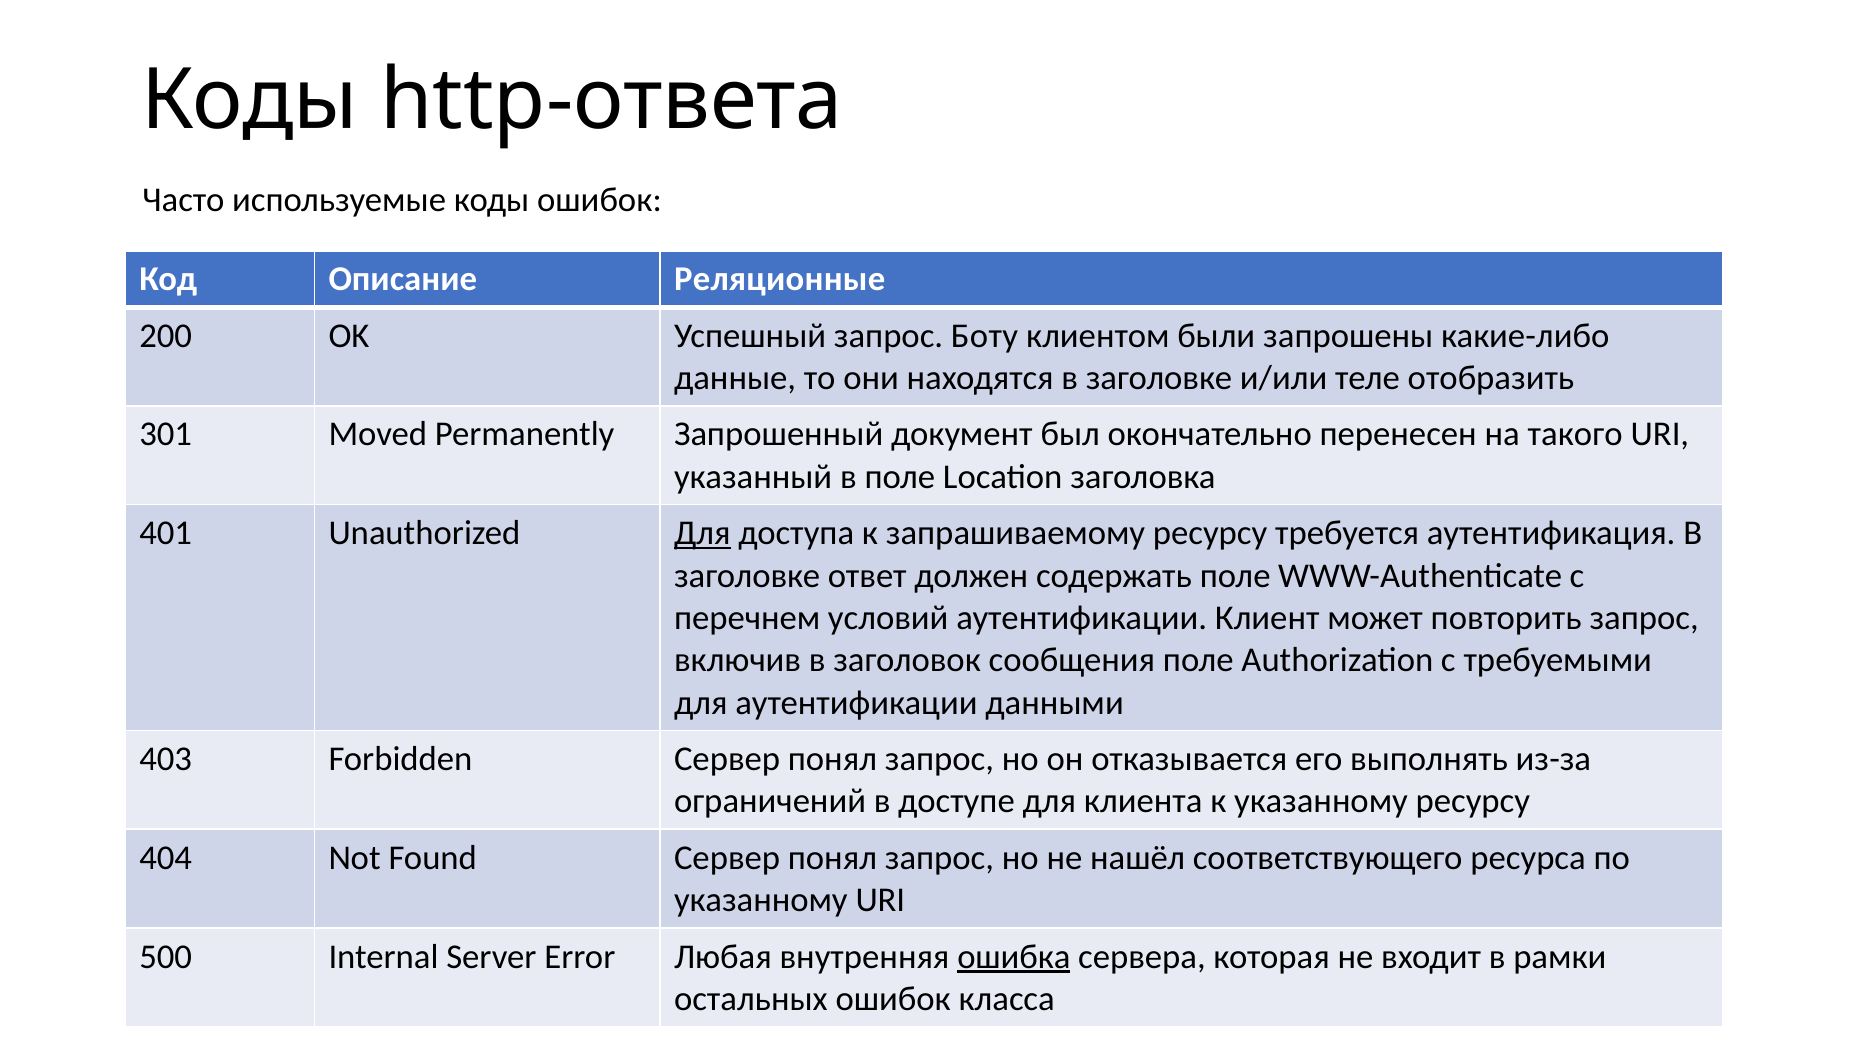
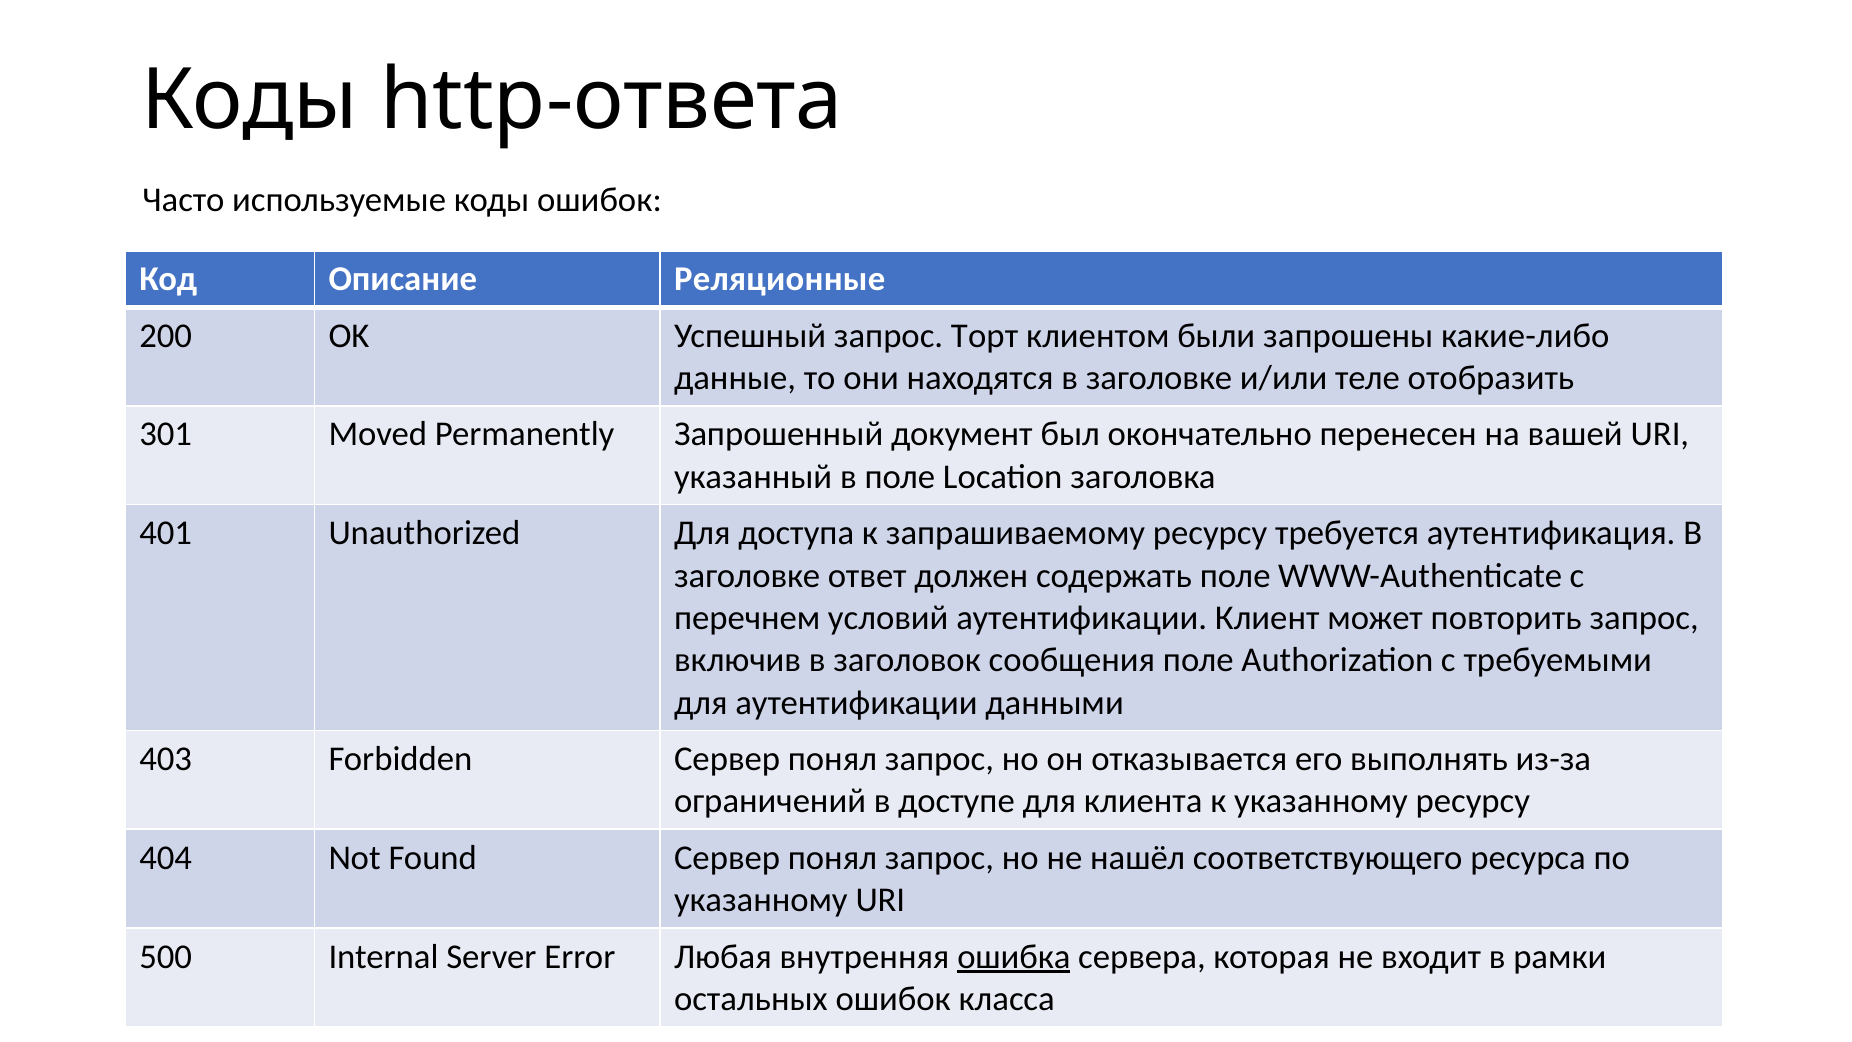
Боту: Боту -> Торт
такого: такого -> вашей
Для at (702, 533) underline: present -> none
